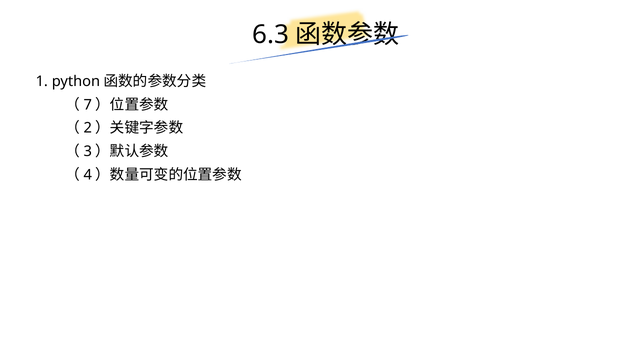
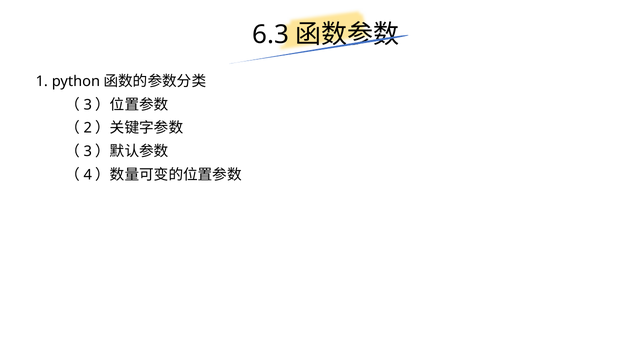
7 at (88, 105): 7 -> 3
